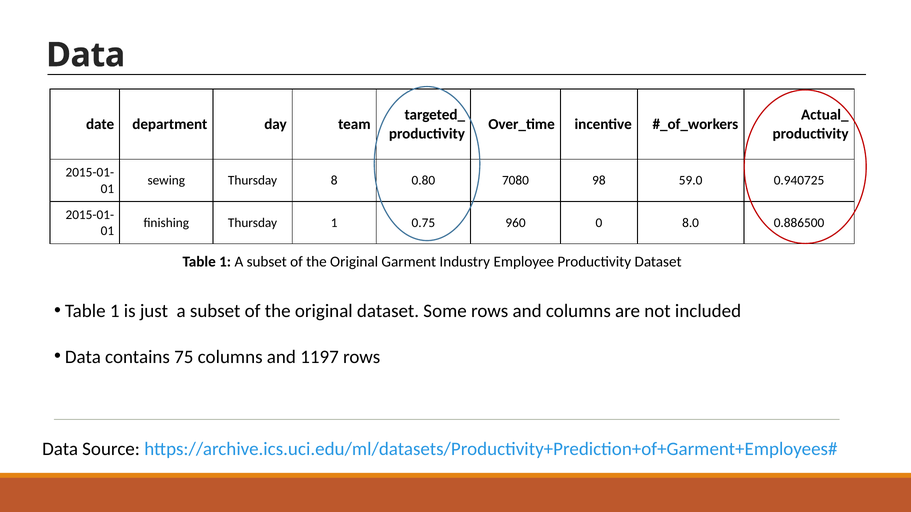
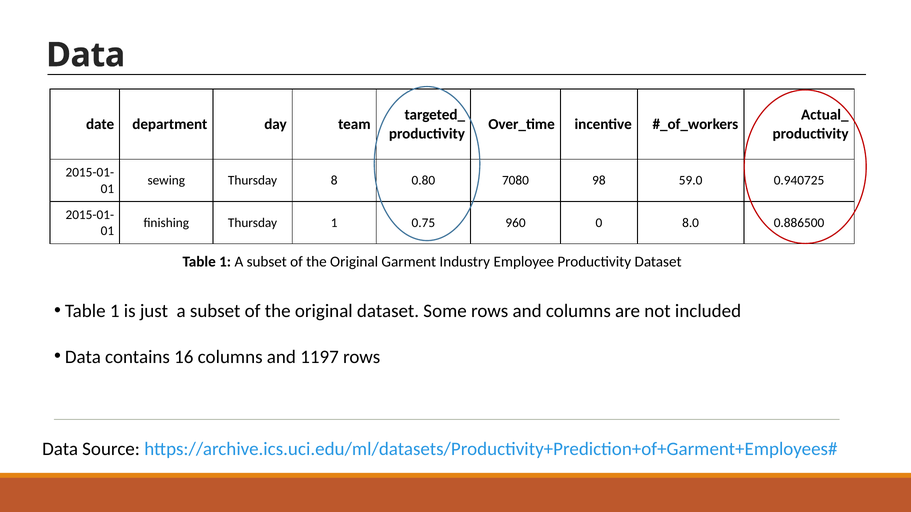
75: 75 -> 16
